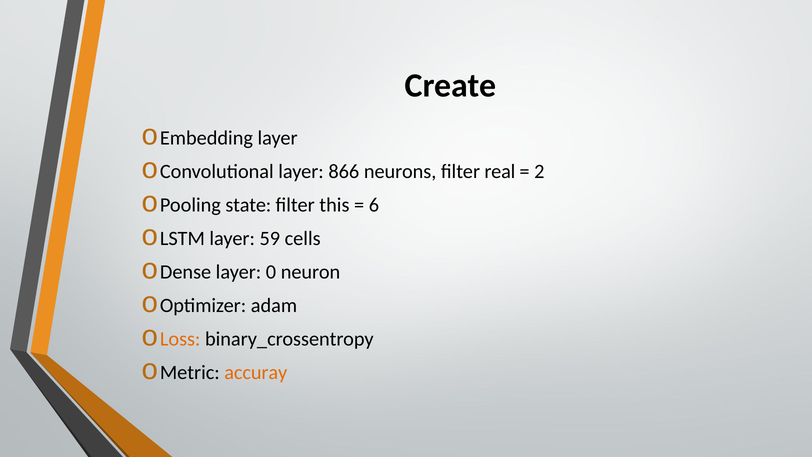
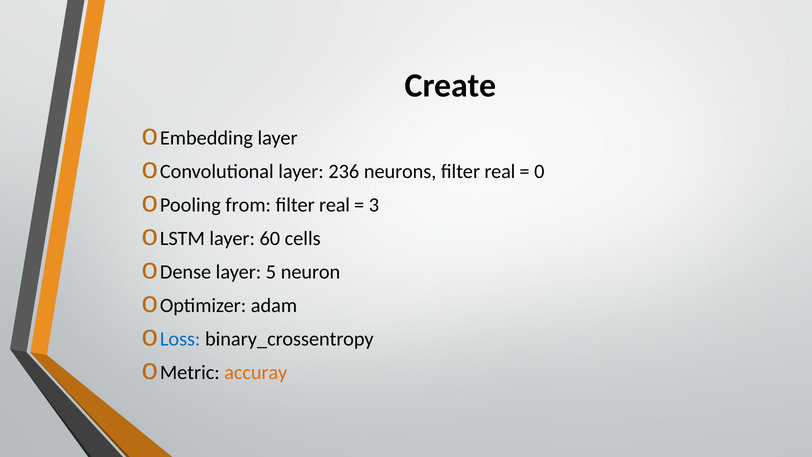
866: 866 -> 236
2: 2 -> 0
state: state -> from
this at (334, 205): this -> real
6: 6 -> 3
59: 59 -> 60
0: 0 -> 5
Loss colour: orange -> blue
